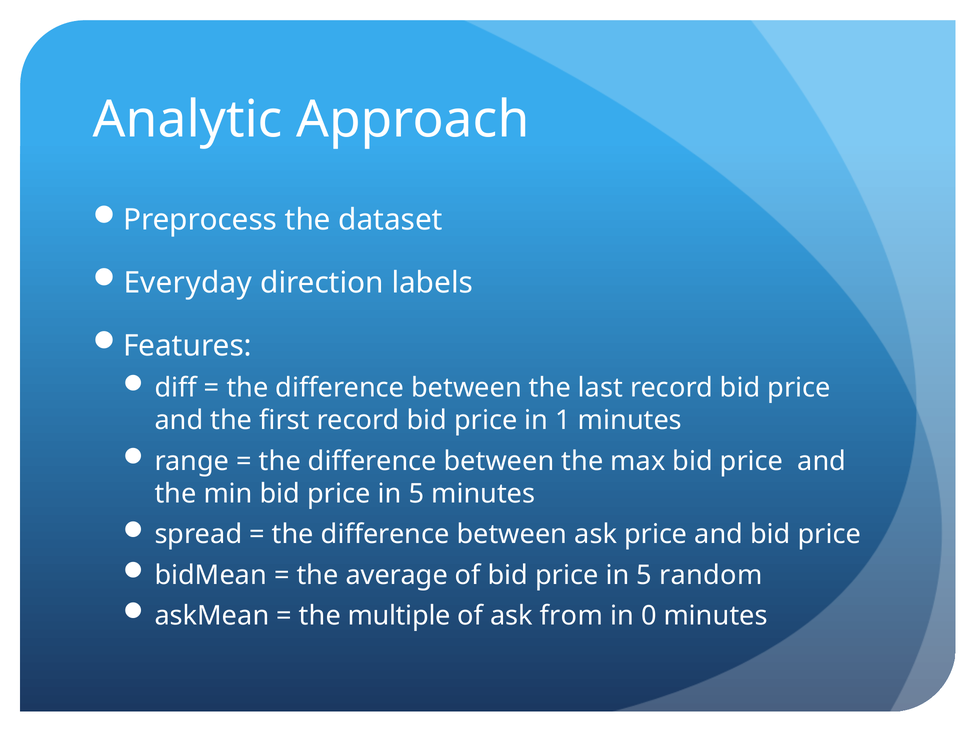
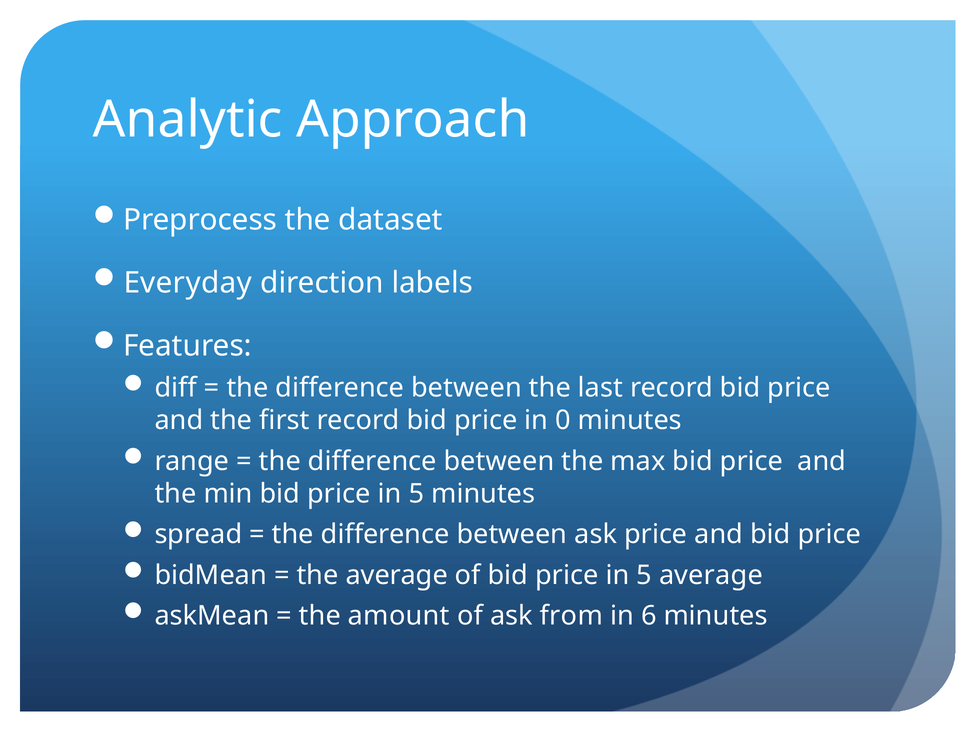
1: 1 -> 0
5 random: random -> average
multiple: multiple -> amount
0: 0 -> 6
